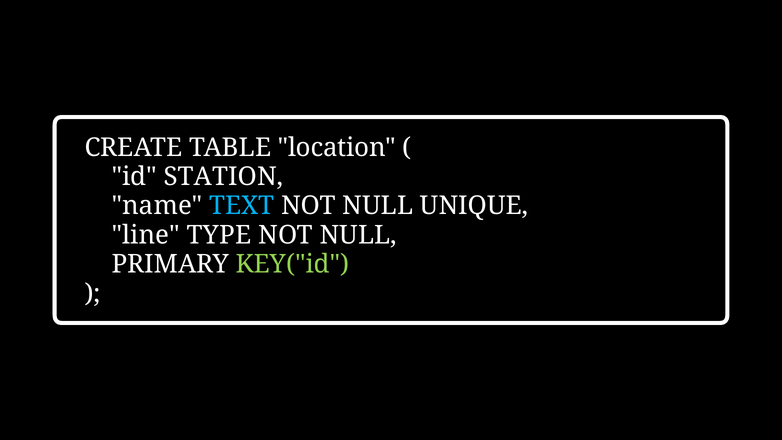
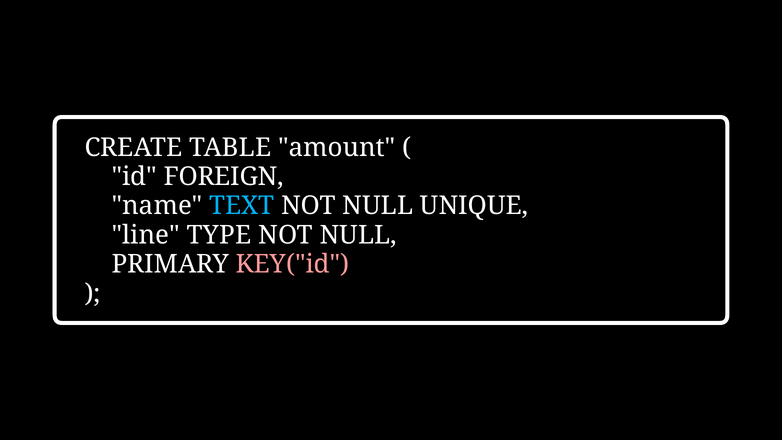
location: location -> amount
STATION: STATION -> FOREIGN
KEY("id colour: light green -> pink
